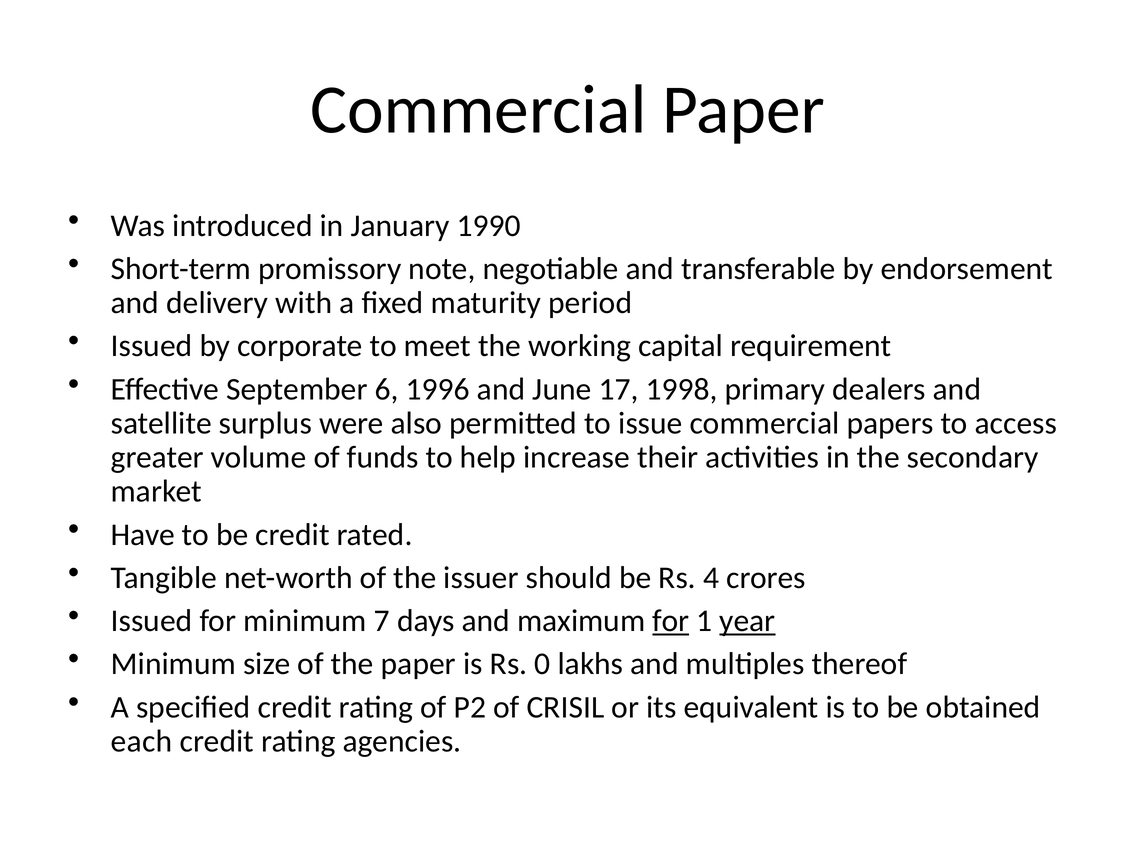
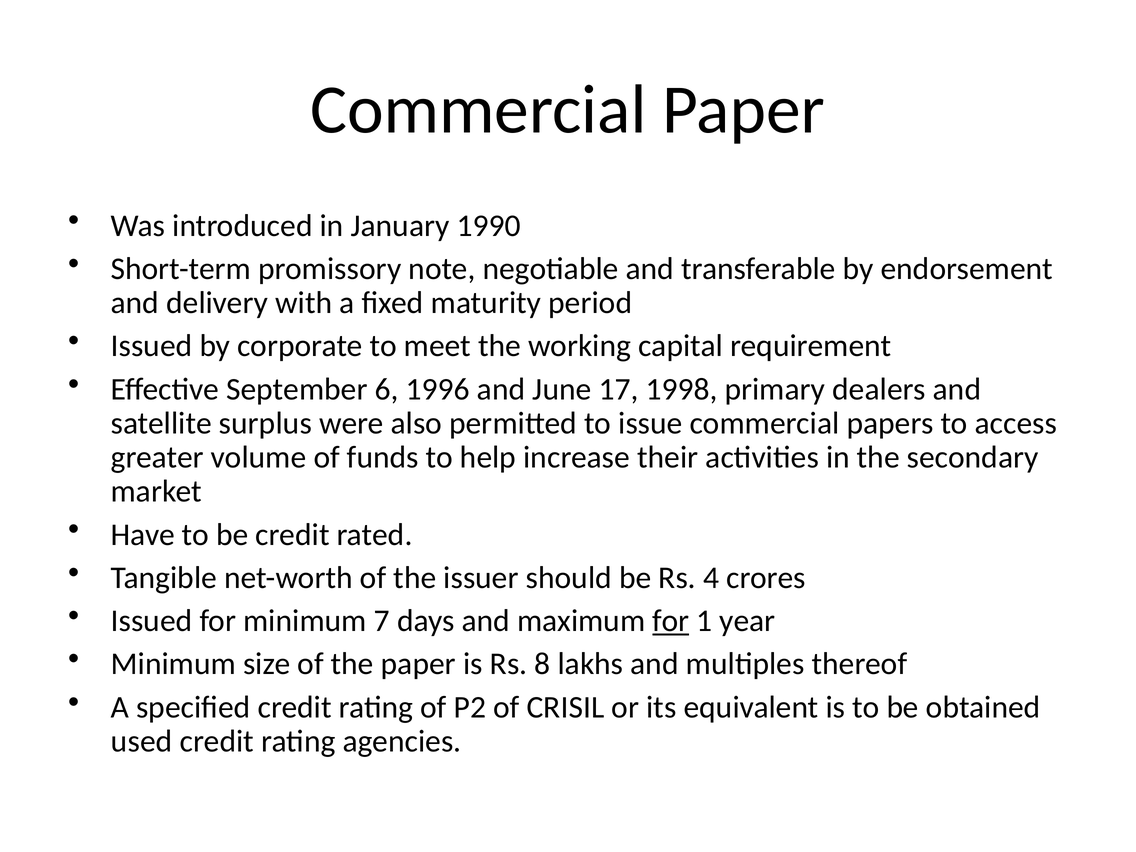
year underline: present -> none
0: 0 -> 8
each: each -> used
